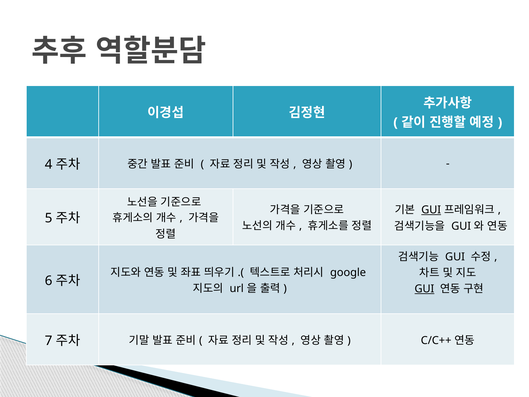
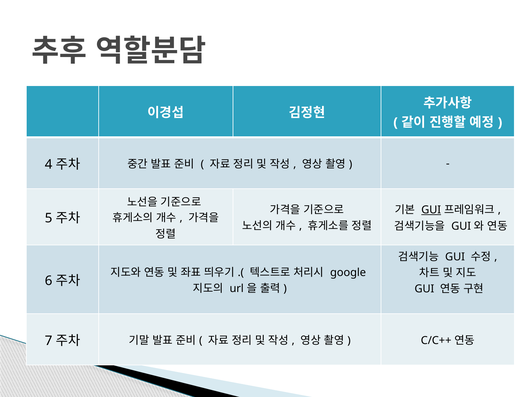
GUI at (424, 289) underline: present -> none
